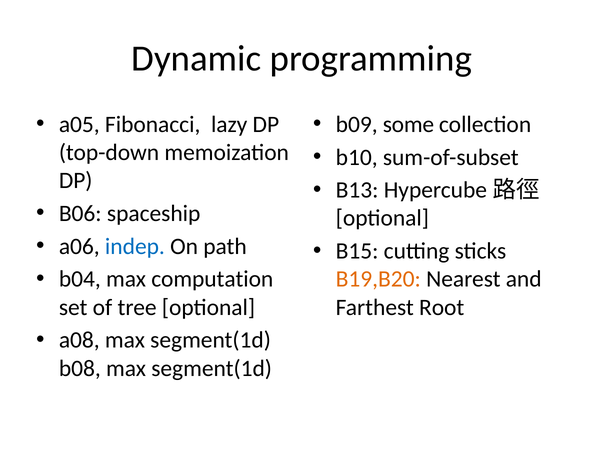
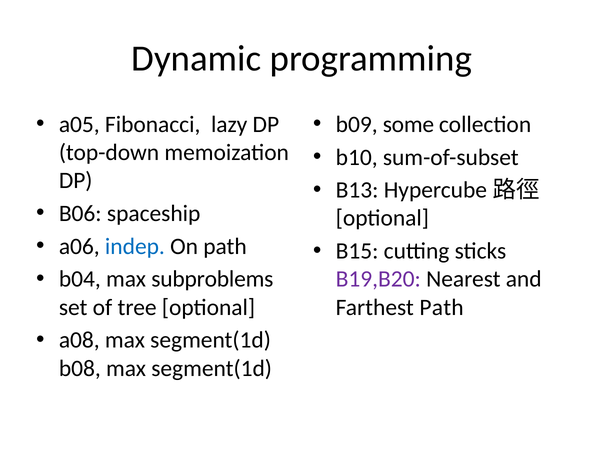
computation: computation -> subproblems
B19,B20 colour: orange -> purple
Farthest Root: Root -> Path
